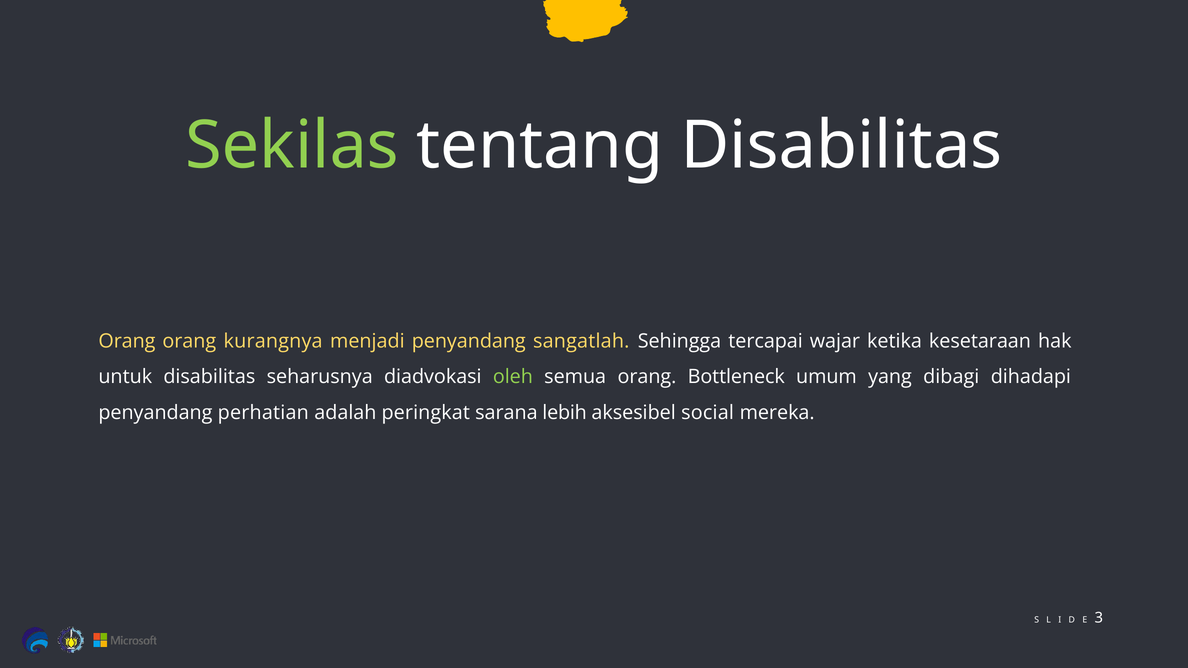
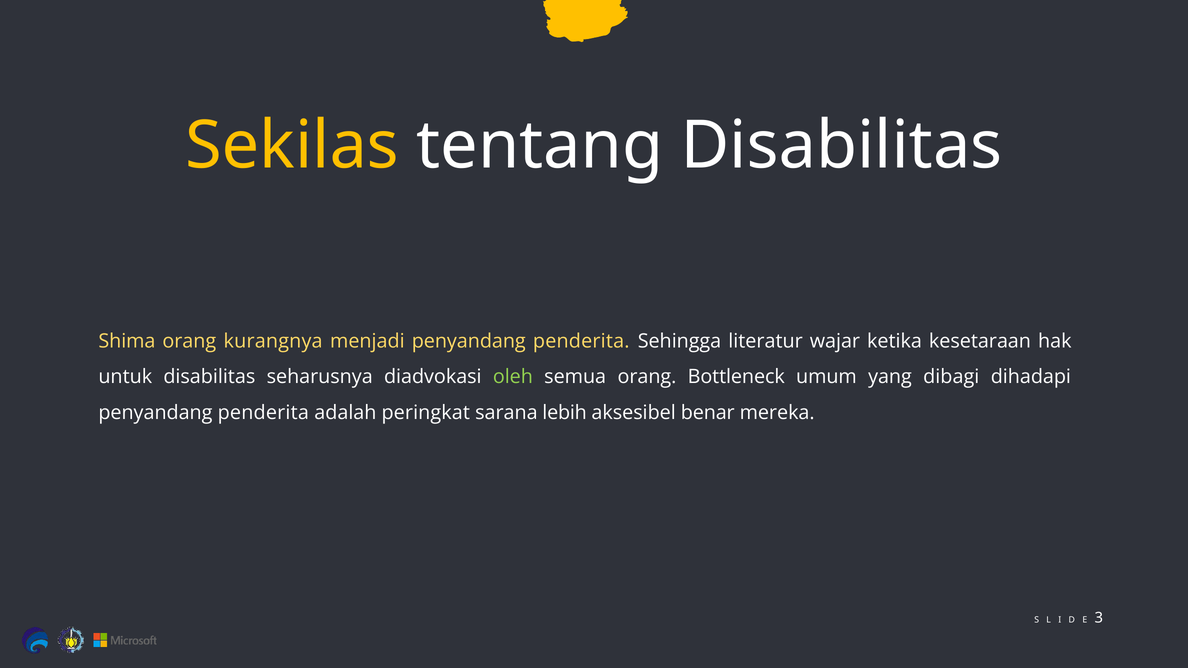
Sekilas colour: light green -> yellow
Orang at (127, 341): Orang -> Shima
menjadi penyandang sangatlah: sangatlah -> penderita
tercapai: tercapai -> literatur
perhatian at (263, 413): perhatian -> penderita
social: social -> benar
